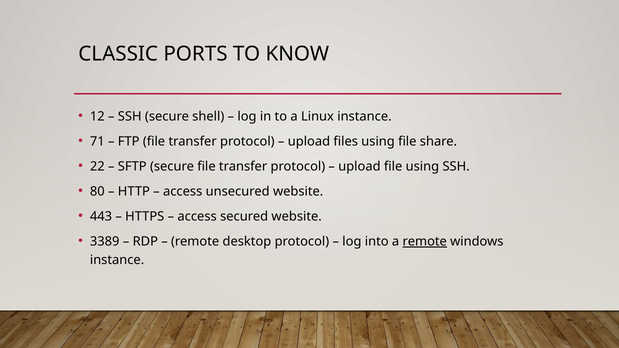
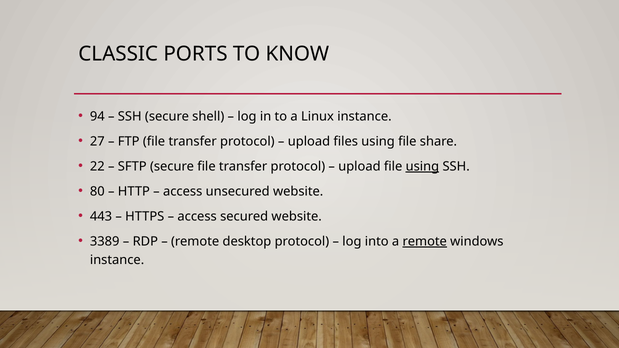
12: 12 -> 94
71: 71 -> 27
using at (422, 166) underline: none -> present
